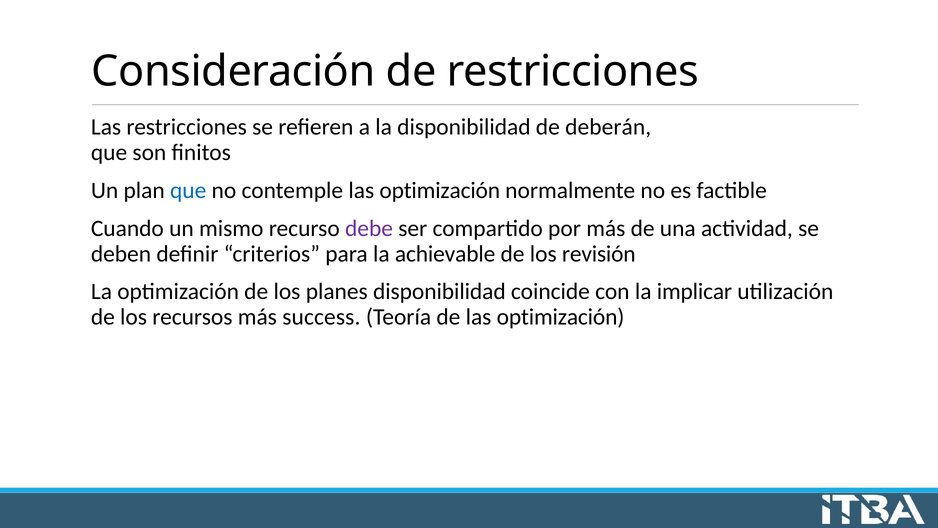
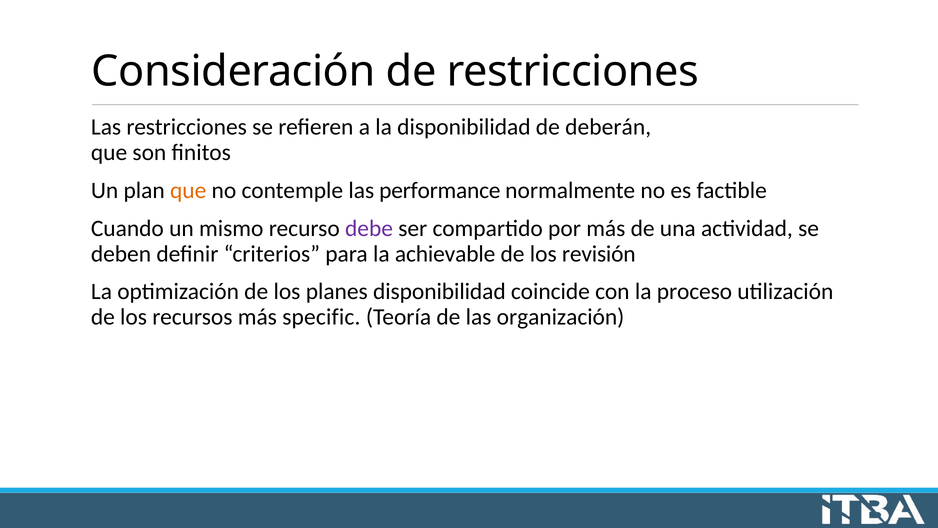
que at (188, 190) colour: blue -> orange
contemple las optimización: optimización -> performance
implicar: implicar -> proceso
success: success -> specific
de las optimización: optimización -> organización
